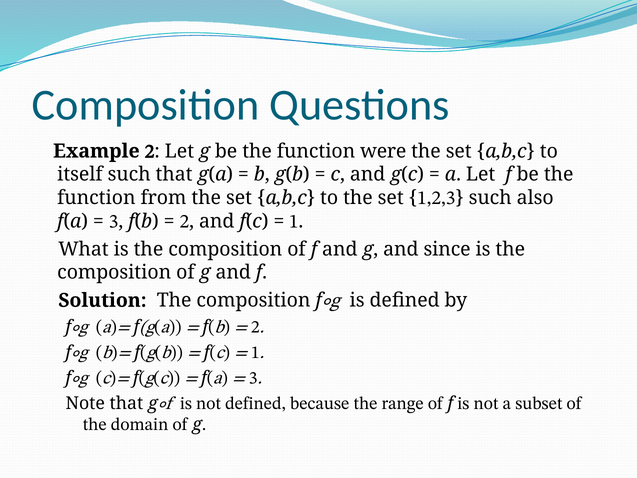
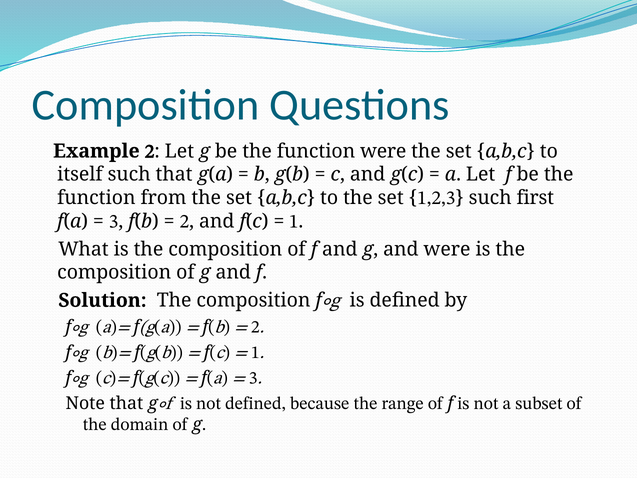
also: also -> first
and since: since -> were
